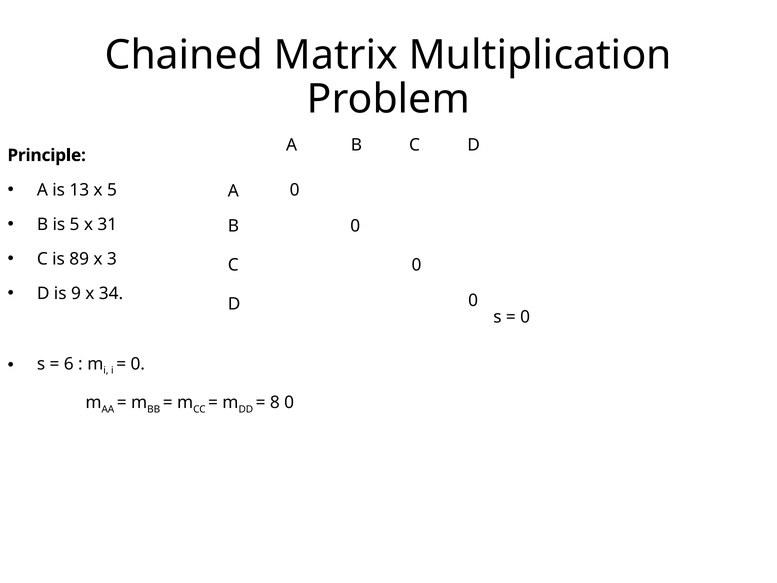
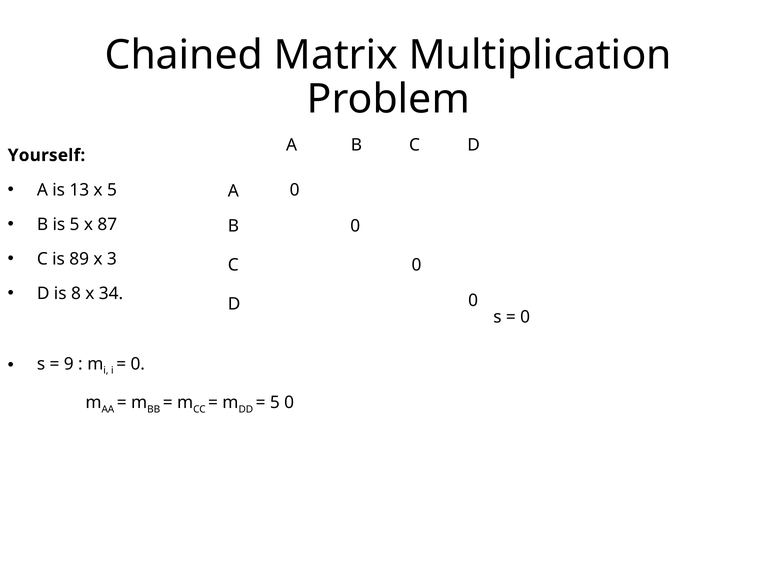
Principle: Principle -> Yourself
31: 31 -> 87
9: 9 -> 8
6: 6 -> 9
8 at (275, 403): 8 -> 5
